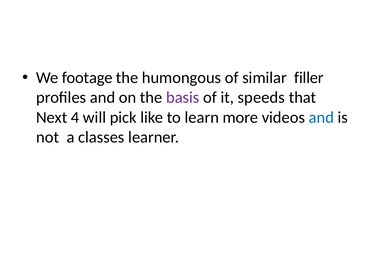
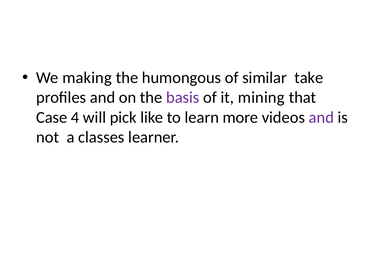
footage: footage -> making
filler: filler -> take
speeds: speeds -> mining
Next: Next -> Case
and at (321, 117) colour: blue -> purple
